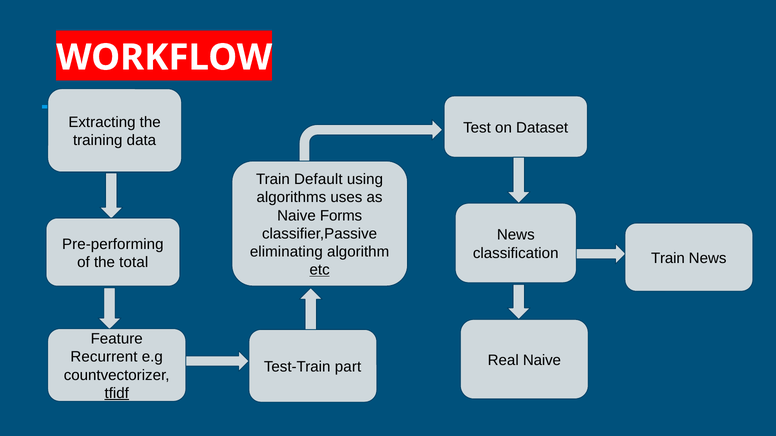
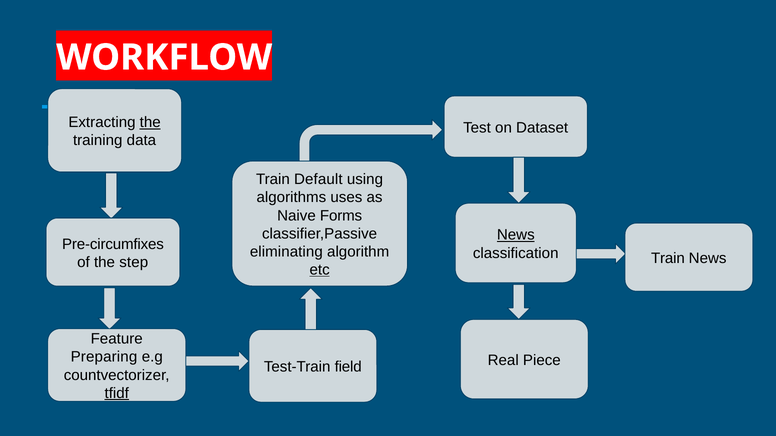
the at (150, 123) underline: none -> present
News at (516, 235) underline: none -> present
Pre-performing: Pre-performing -> Pre-circumfixes
total: total -> step
Recurrent: Recurrent -> Preparing
Real Naive: Naive -> Piece
part: part -> field
